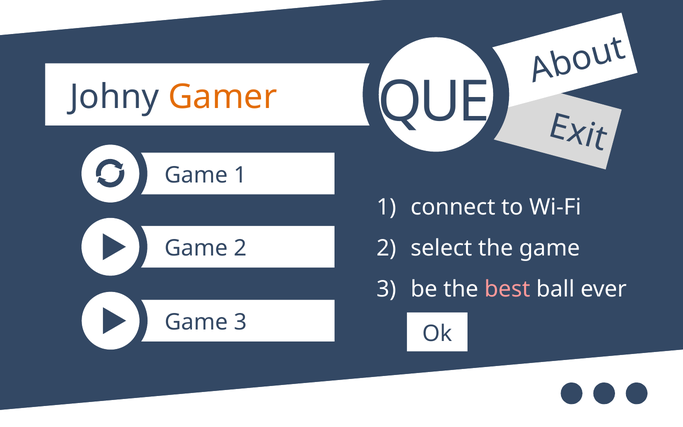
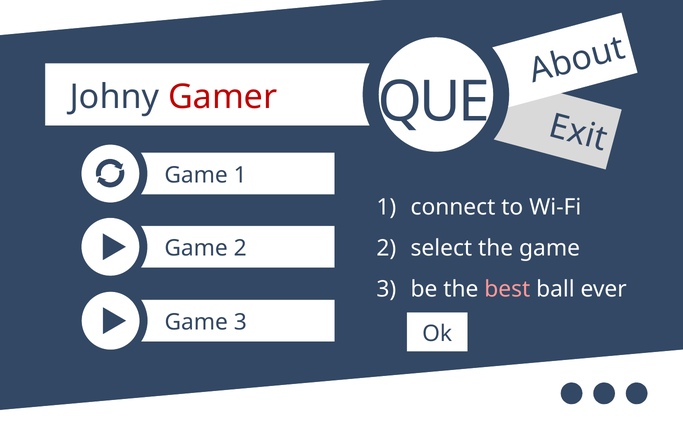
Gamer colour: orange -> red
